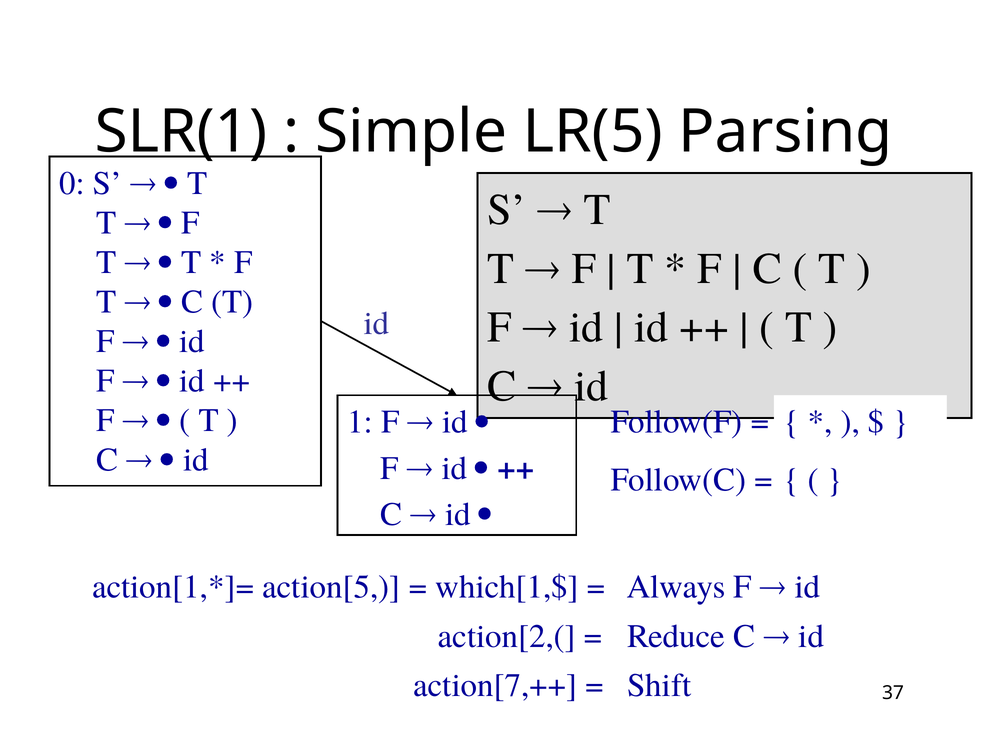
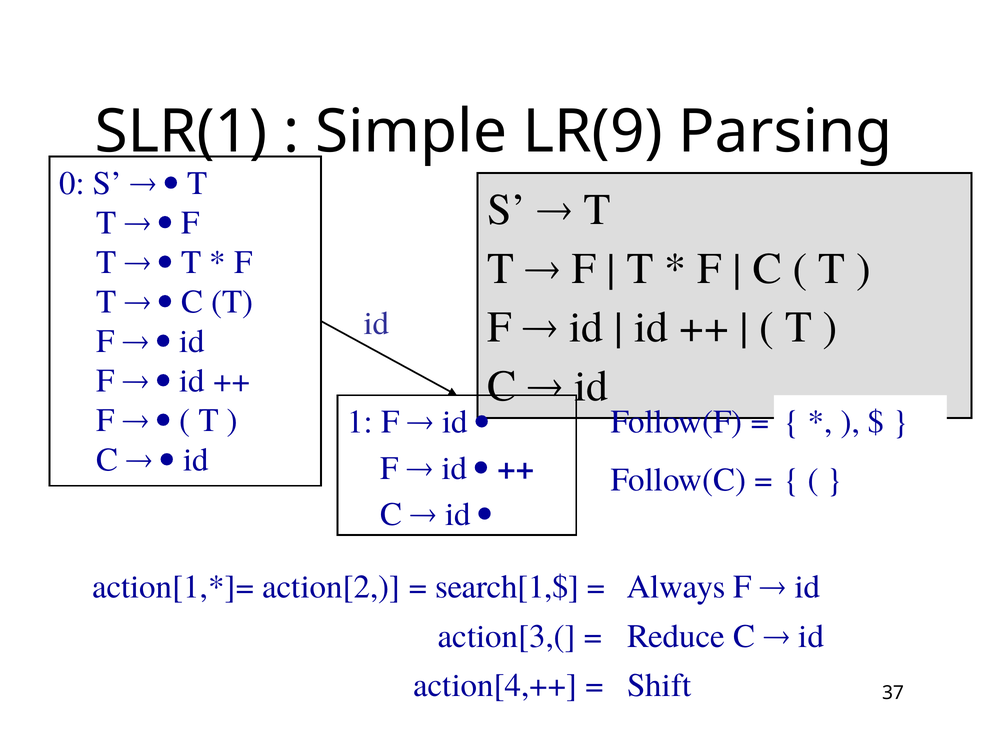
LR(5: LR(5 -> LR(9
action[5: action[5 -> action[2
which[1,$: which[1,$ -> search[1,$
action[2,(: action[2,( -> action[3,(
action[7,++: action[7,++ -> action[4,++
